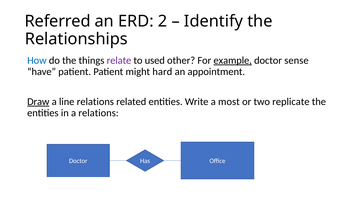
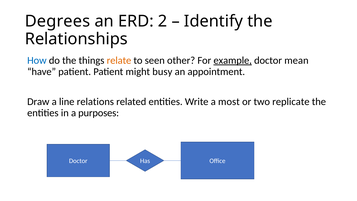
Referred: Referred -> Degrees
relate colour: purple -> orange
used: used -> seen
sense: sense -> mean
hard: hard -> busy
Draw underline: present -> none
a relations: relations -> purposes
